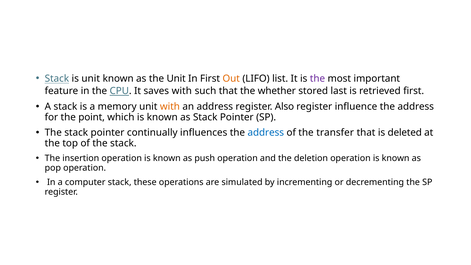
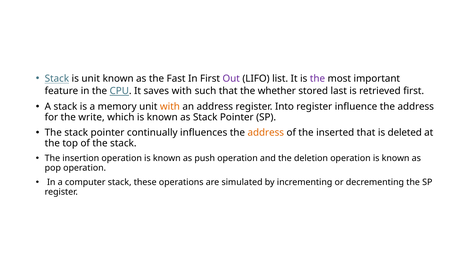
the Unit: Unit -> Fast
Out colour: orange -> purple
Also: Also -> Into
point: point -> write
address at (266, 133) colour: blue -> orange
transfer: transfer -> inserted
